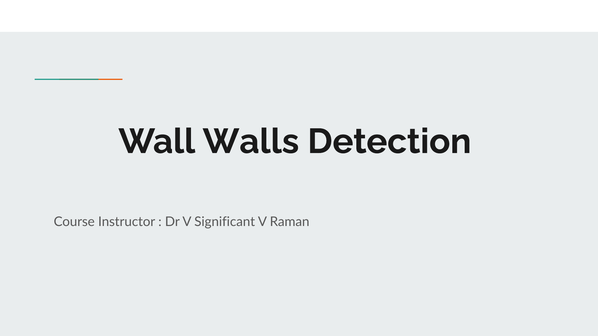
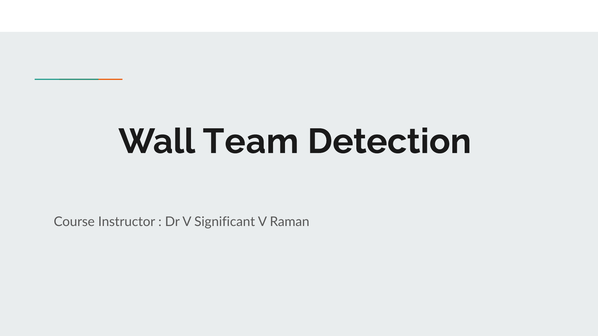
Walls: Walls -> Team
